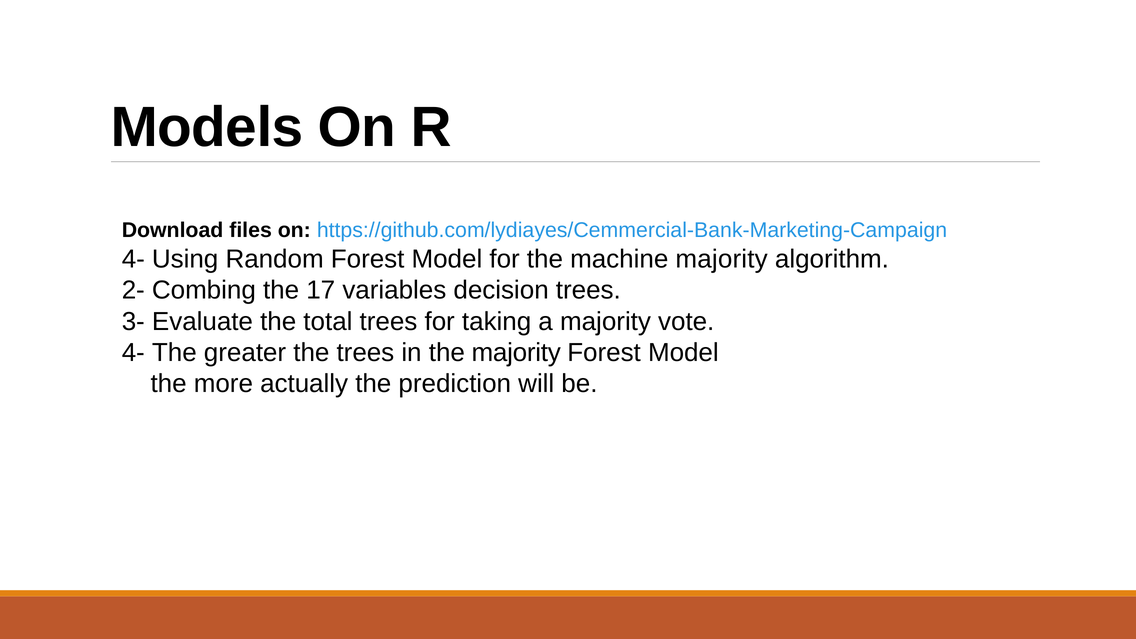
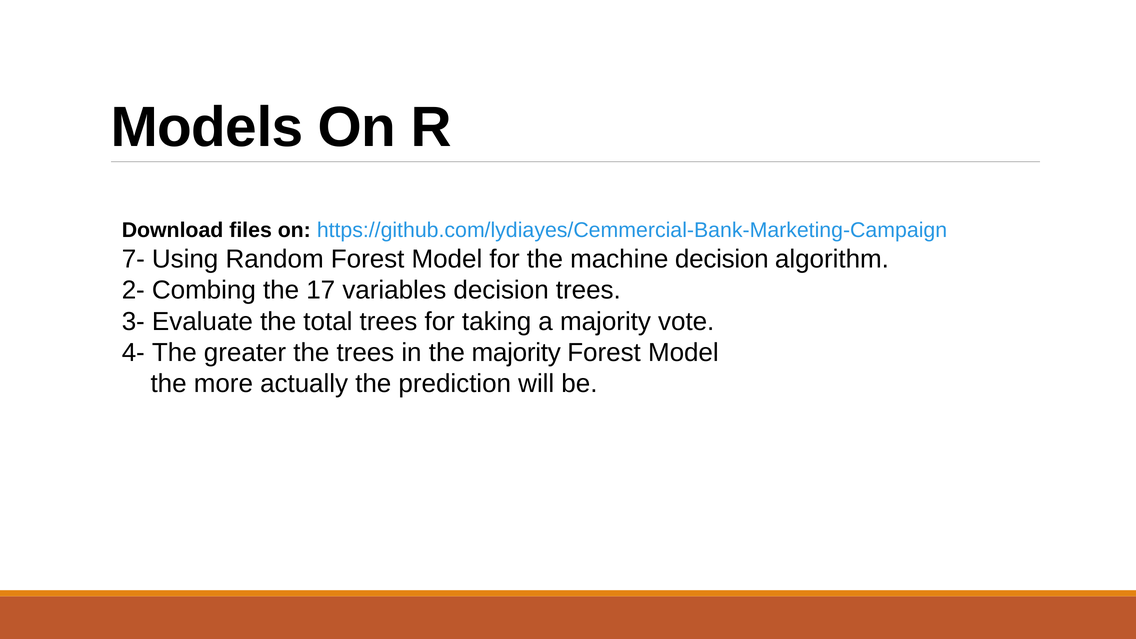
4- at (133, 259): 4- -> 7-
machine majority: majority -> decision
